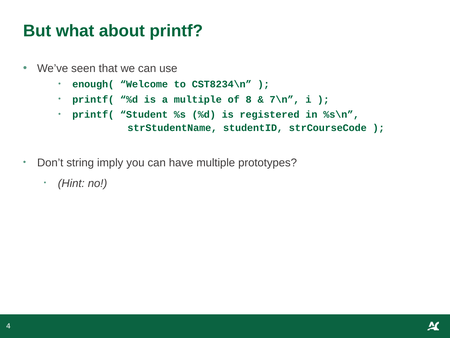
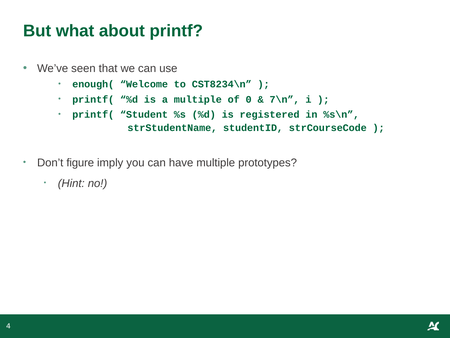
8: 8 -> 0
string: string -> figure
